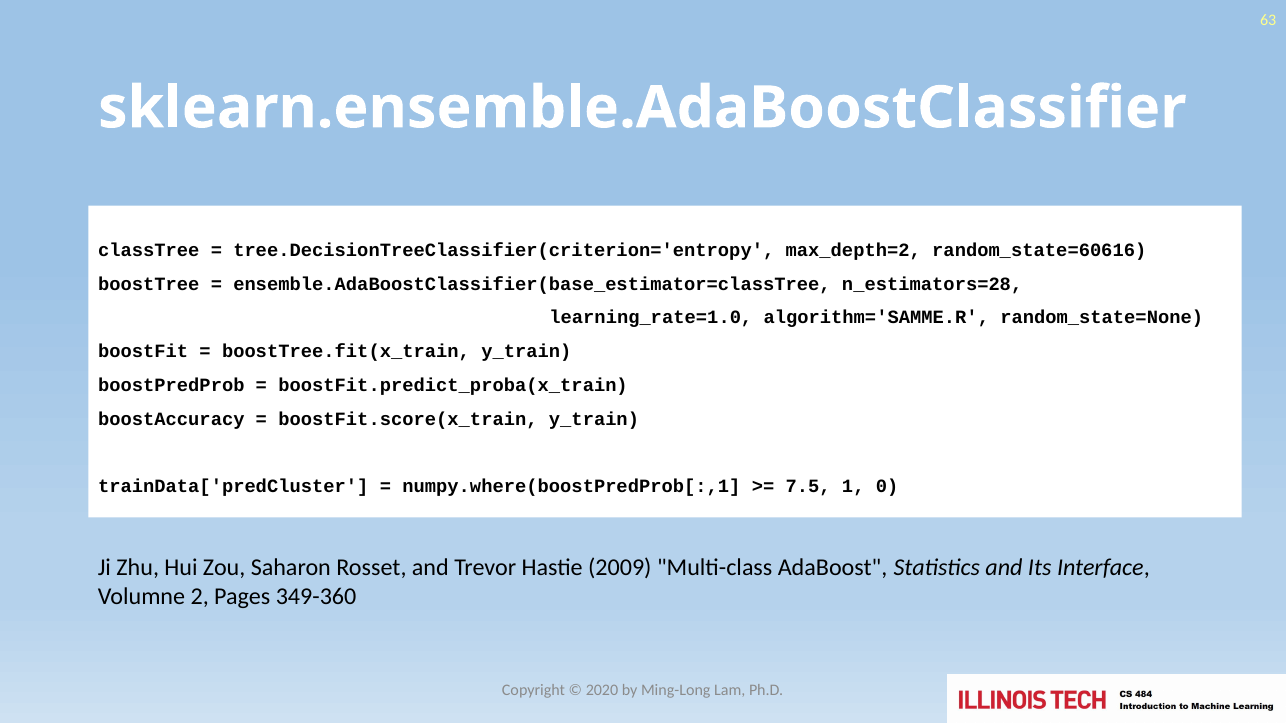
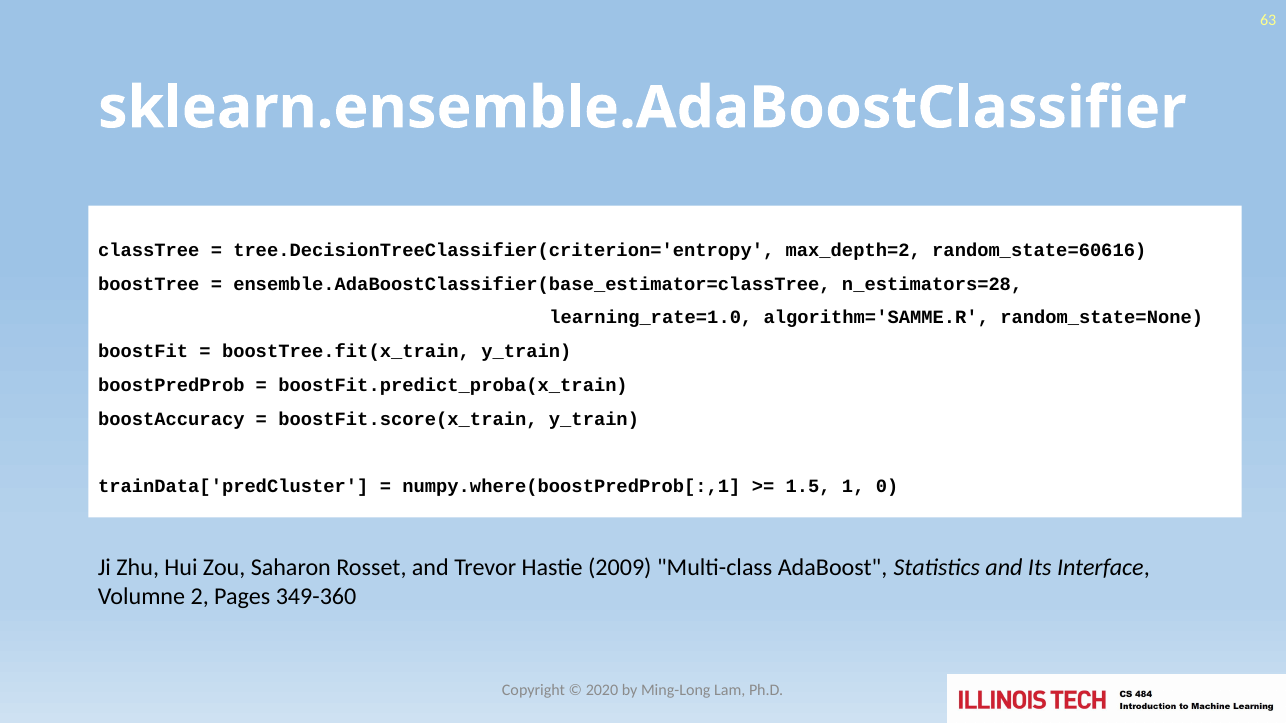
7.5: 7.5 -> 1.5
